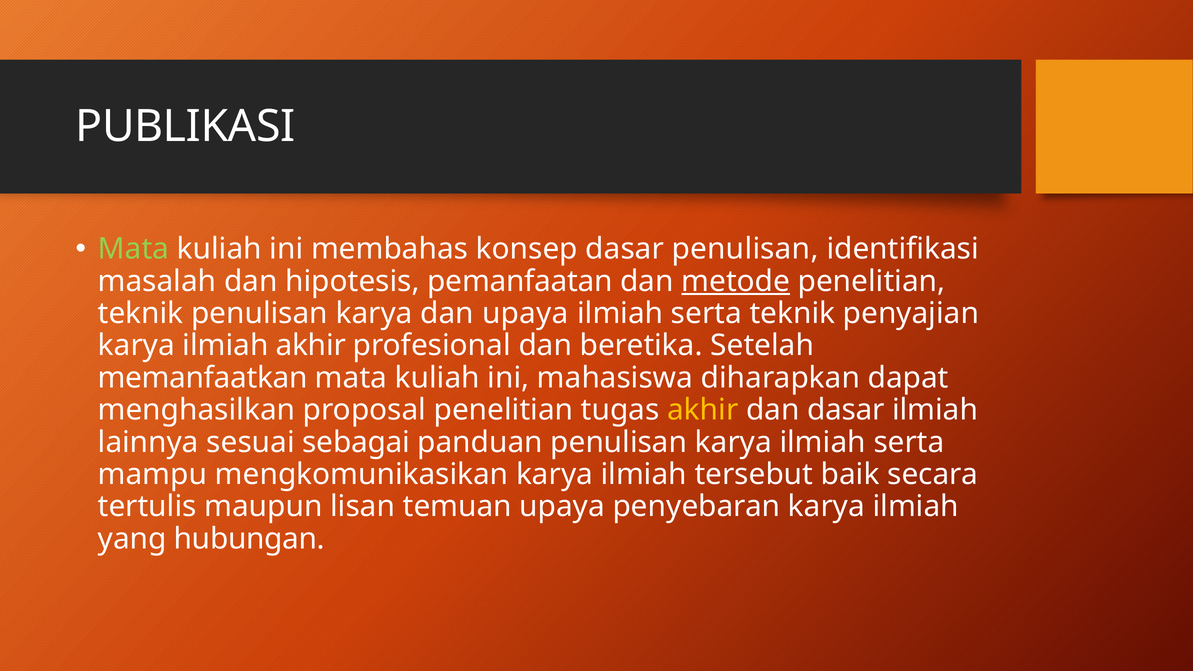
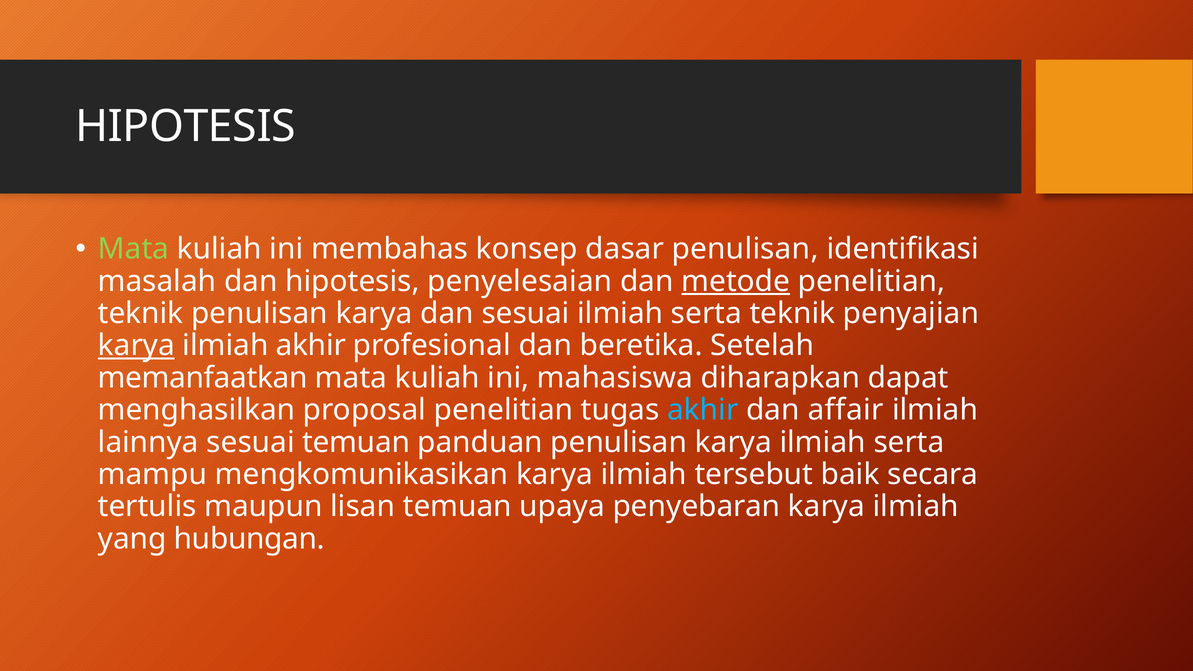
PUBLIKASI at (185, 126): PUBLIKASI -> HIPOTESIS
pemanfaatan: pemanfaatan -> penyelesaian
dan upaya: upaya -> sesuai
karya at (136, 346) underline: none -> present
akhir at (703, 410) colour: yellow -> light blue
dan dasar: dasar -> affair
sesuai sebagai: sebagai -> temuan
